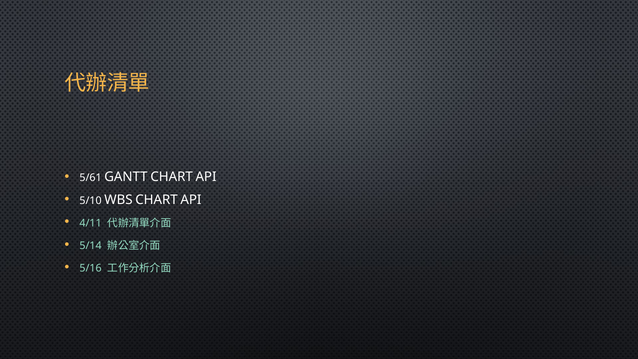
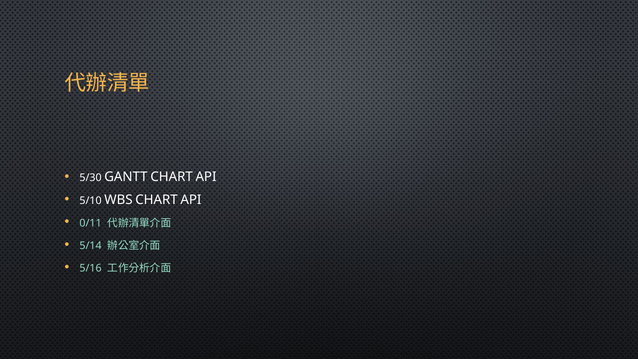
5/61: 5/61 -> 5/30
4/11: 4/11 -> 0/11
